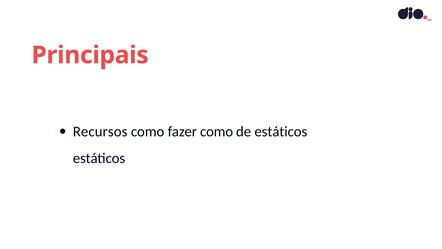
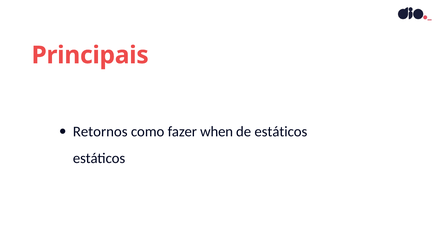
Recursos: Recursos -> Retornos
fazer como: como -> when
